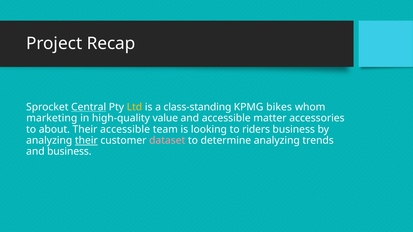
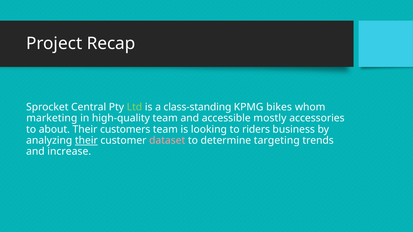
Central underline: present -> none
Ltd colour: yellow -> light green
high-quality value: value -> team
matter: matter -> mostly
Their accessible: accessible -> customers
determine analyzing: analyzing -> targeting
and business: business -> increase
